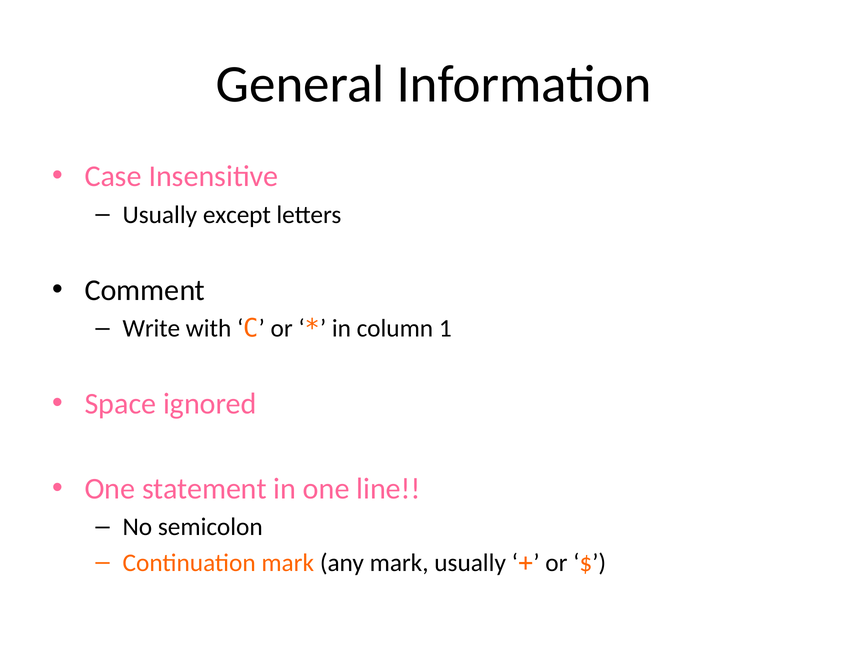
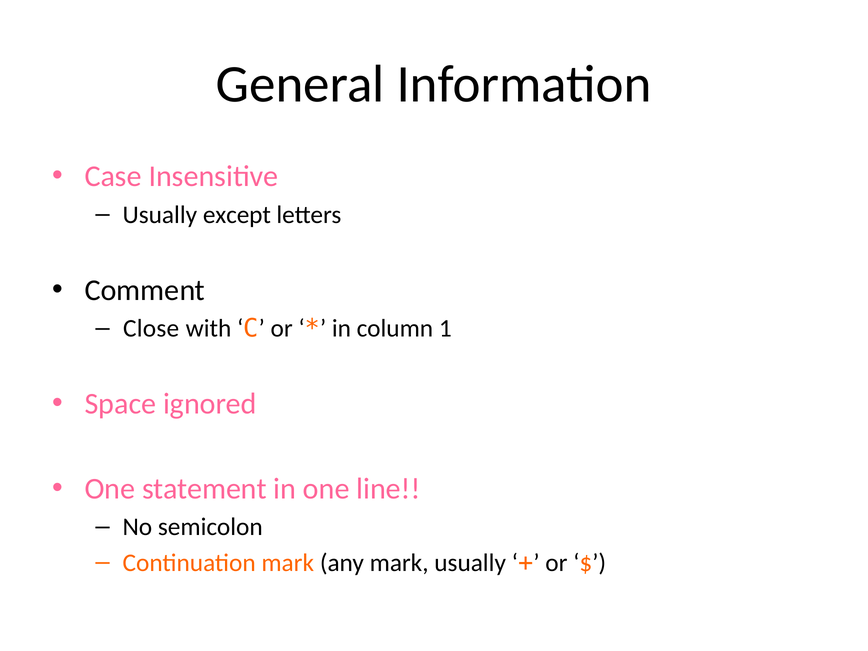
Write: Write -> Close
